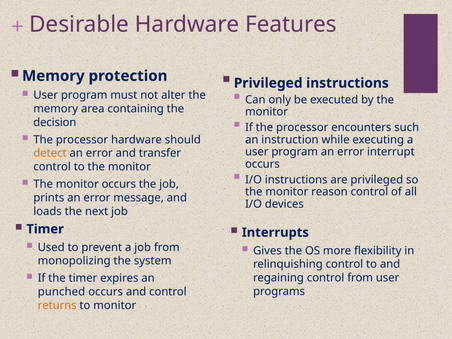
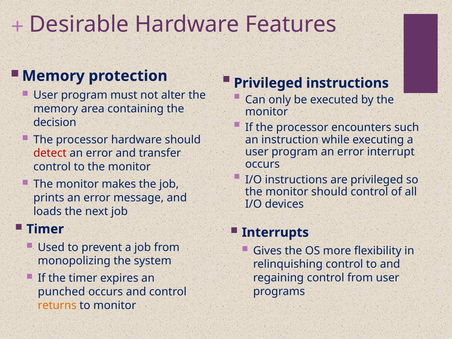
detect colour: orange -> red
monitor occurs: occurs -> makes
monitor reason: reason -> should
